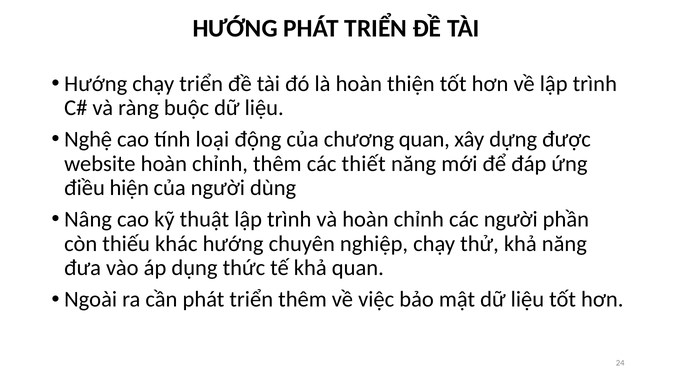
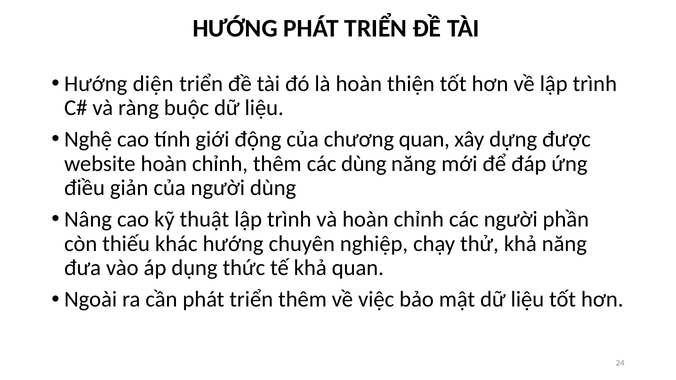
Hướng chạy: chạy -> diện
loại: loại -> giới
các thiết: thiết -> dùng
hiện: hiện -> giản
